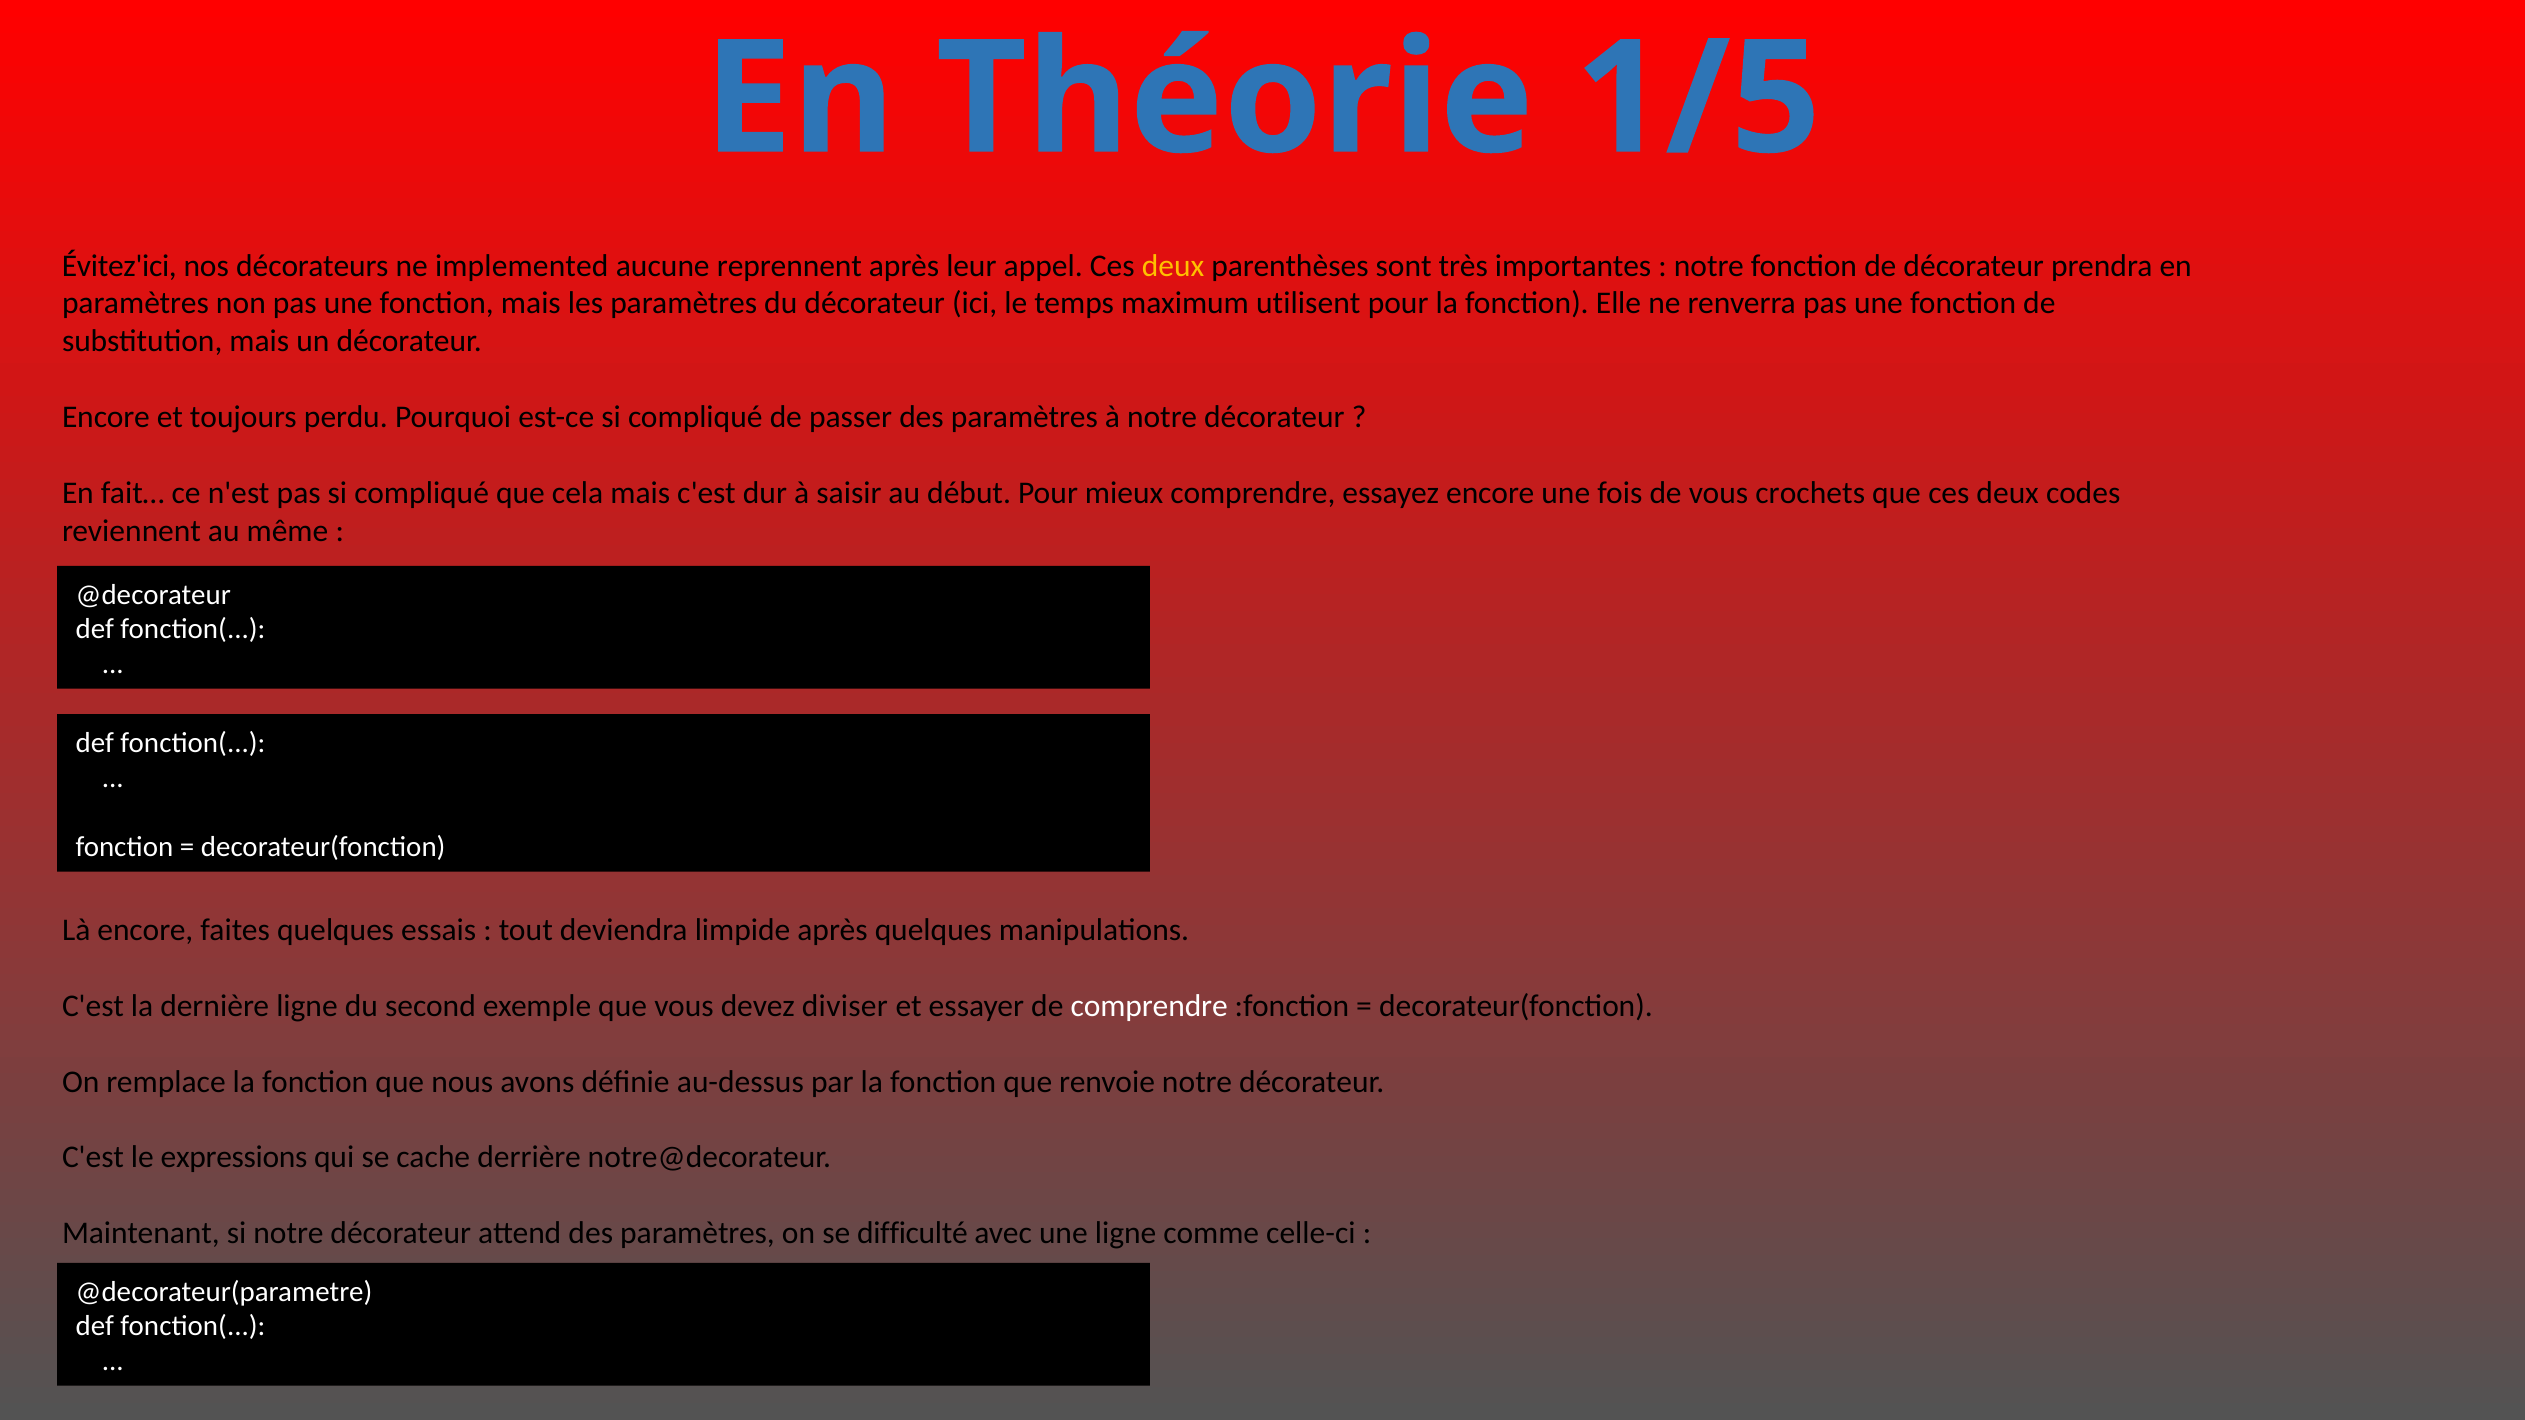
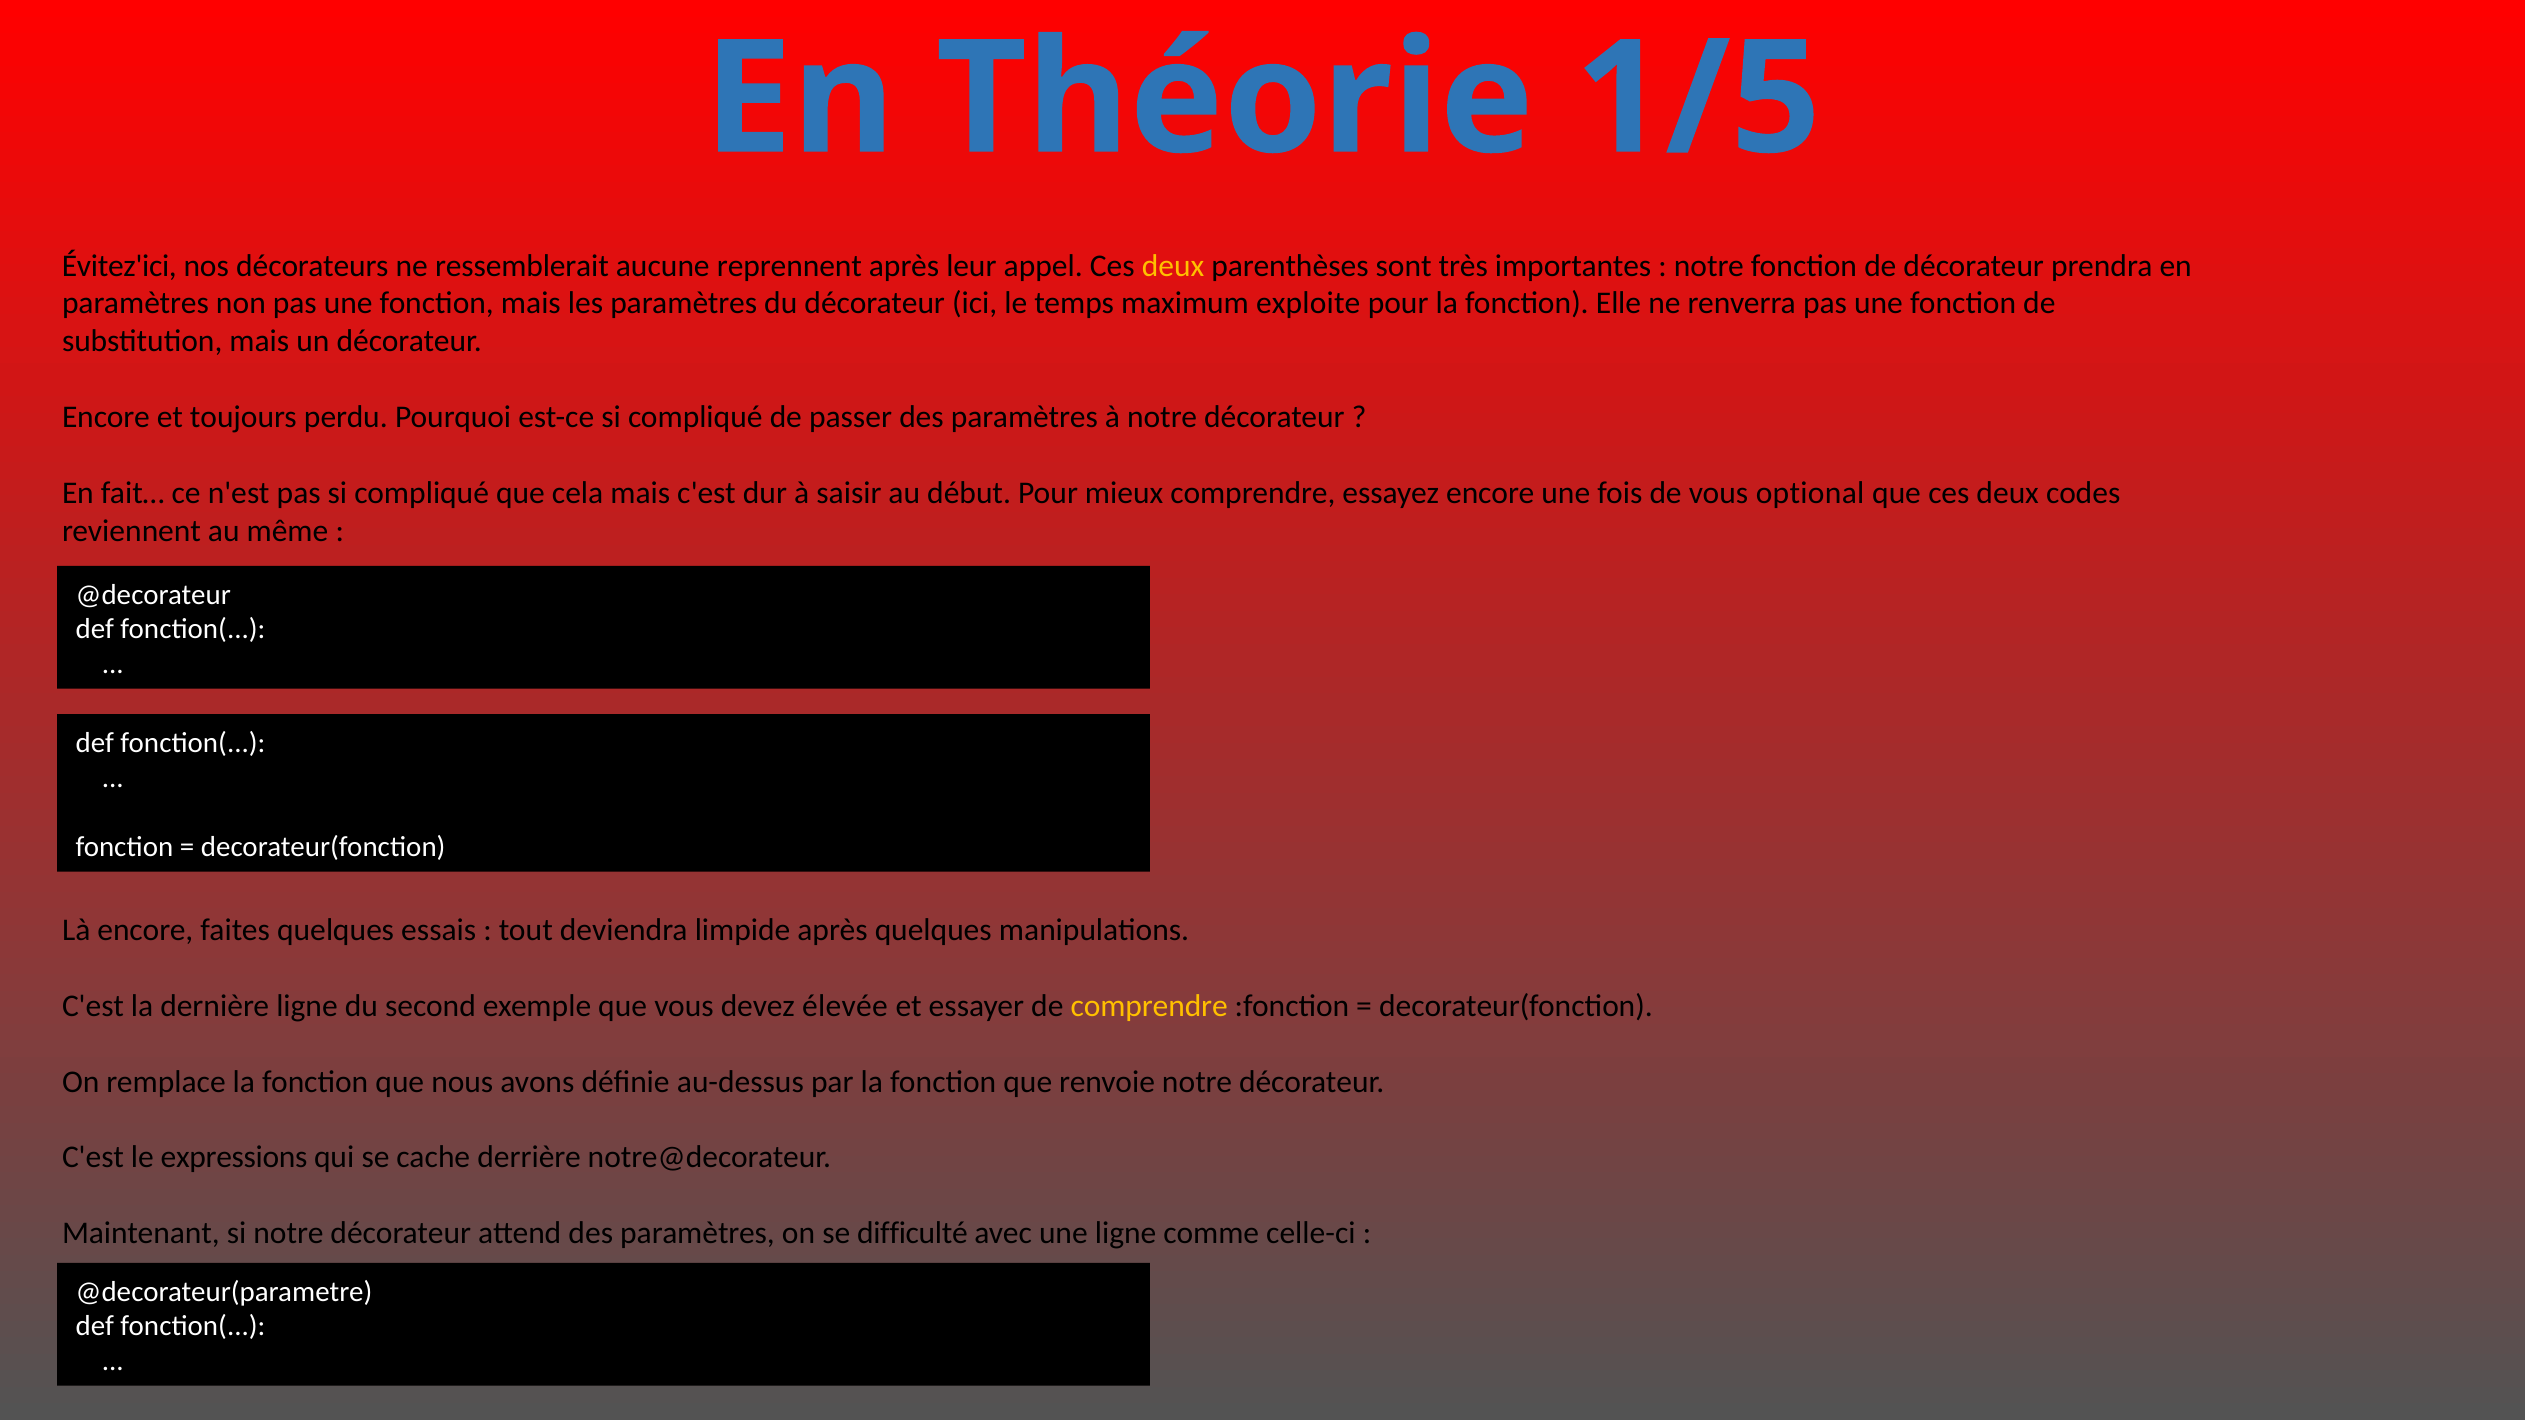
implemented: implemented -> ressemblerait
utilisent: utilisent -> exploite
crochets: crochets -> optional
diviser: diviser -> élevée
comprendre at (1149, 1006) colour: white -> yellow
